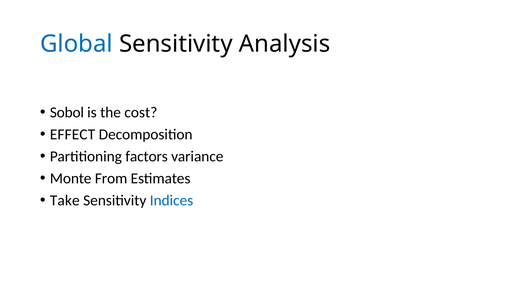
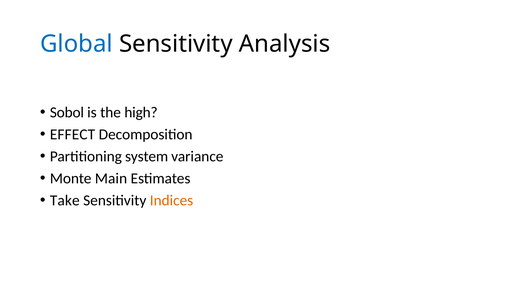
cost: cost -> high
factors: factors -> system
From: From -> Main
Indices colour: blue -> orange
